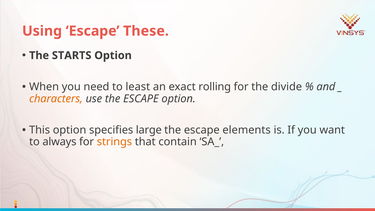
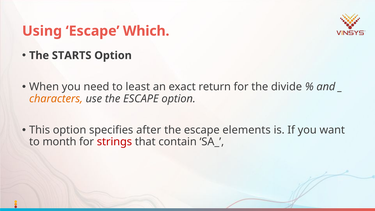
These: These -> Which
rolling: rolling -> return
large: large -> after
always: always -> month
strings colour: orange -> red
